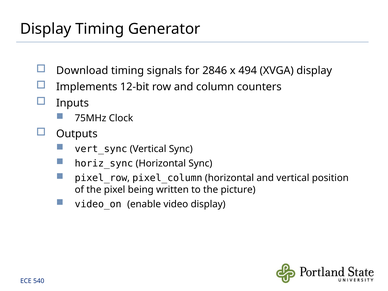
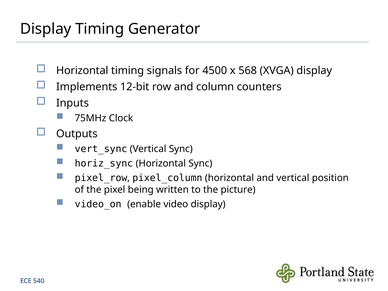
Download at (82, 71): Download -> Horizontal
2846: 2846 -> 4500
494: 494 -> 568
